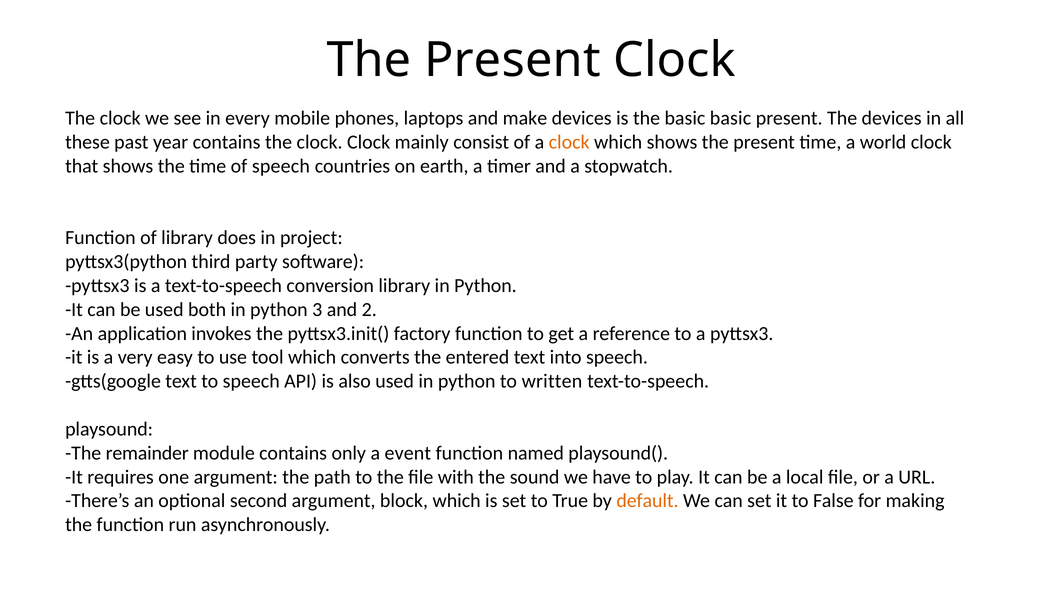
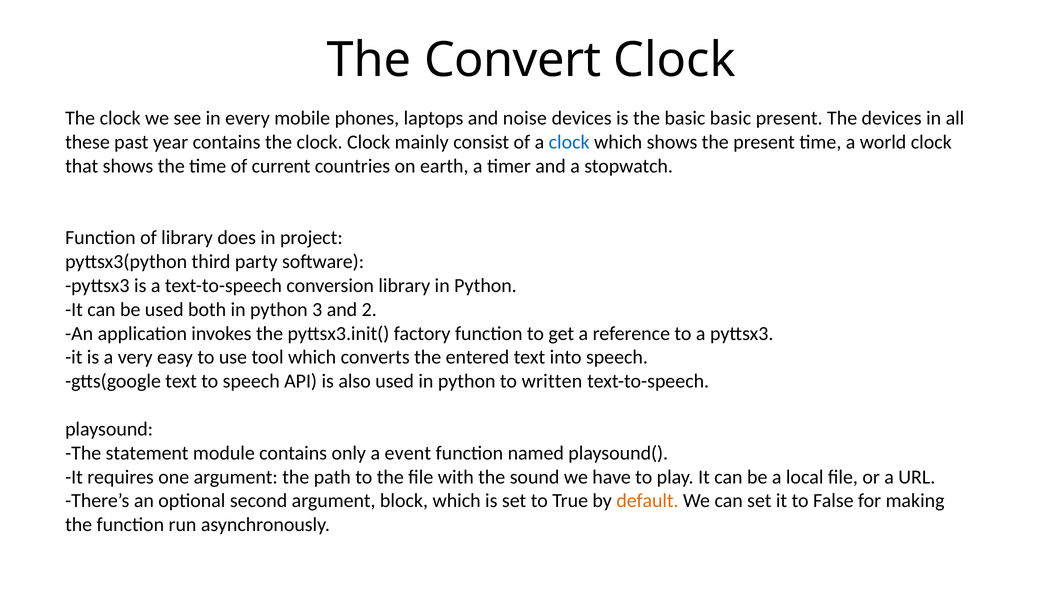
Present at (512, 60): Present -> Convert
make: make -> noise
clock at (569, 142) colour: orange -> blue
of speech: speech -> current
remainder: remainder -> statement
